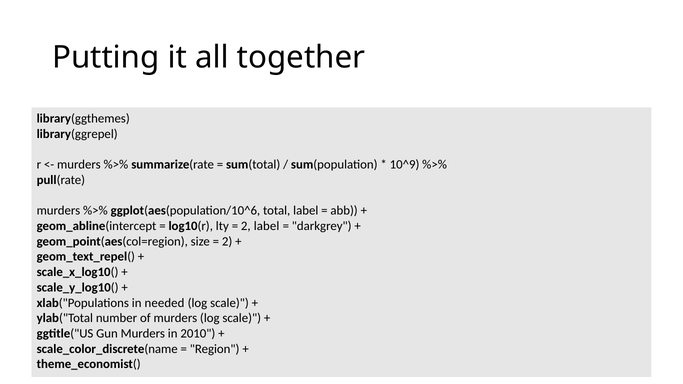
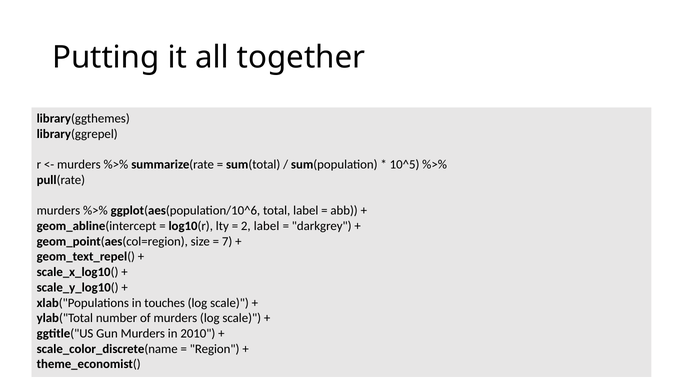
10^9: 10^9 -> 10^5
2 at (227, 241): 2 -> 7
needed: needed -> touches
